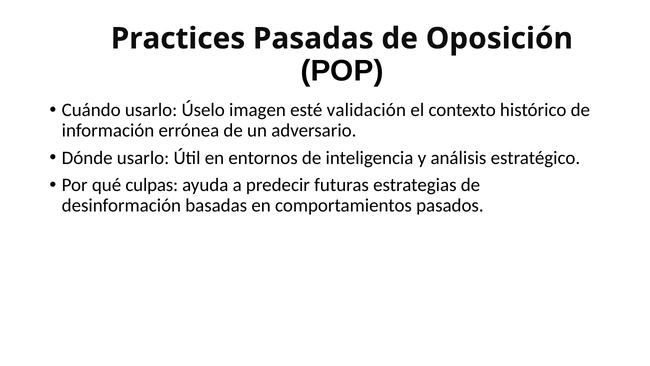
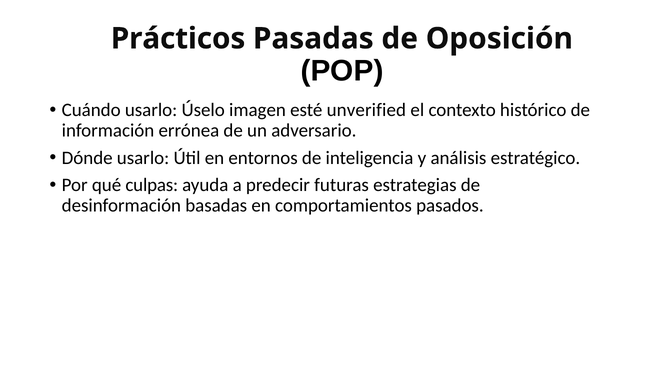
Practices: Practices -> Prácticos
validación: validación -> unverified
